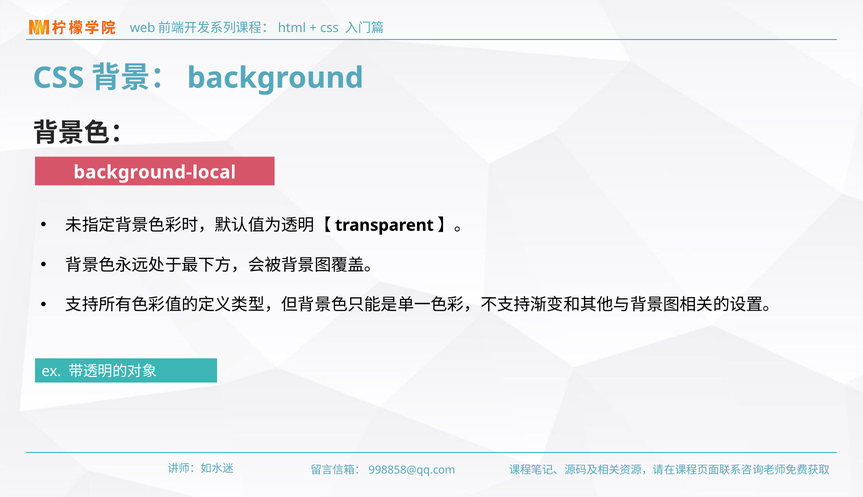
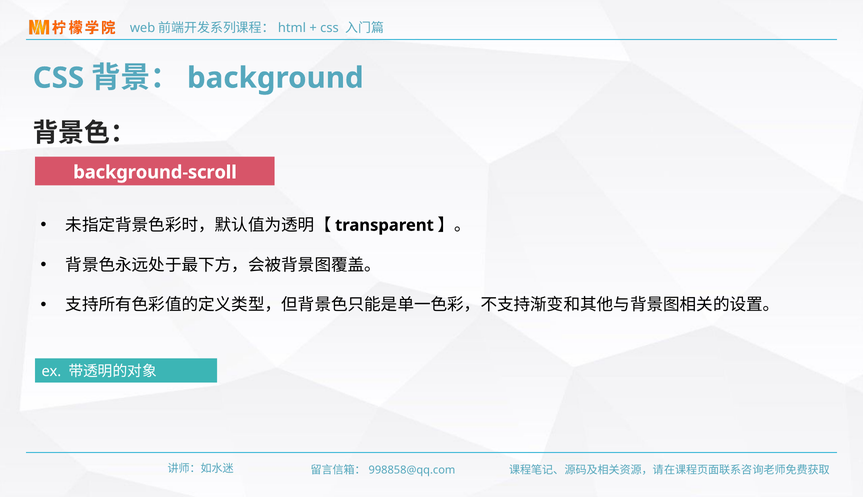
background-local: background-local -> background-scroll
